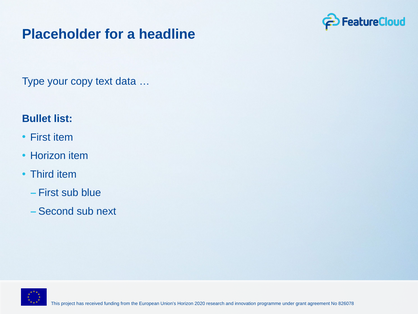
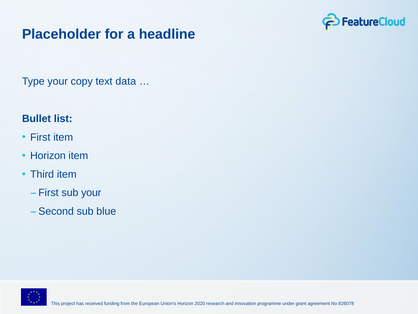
sub blue: blue -> your
next: next -> blue
